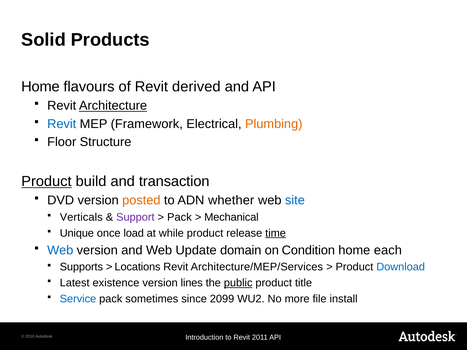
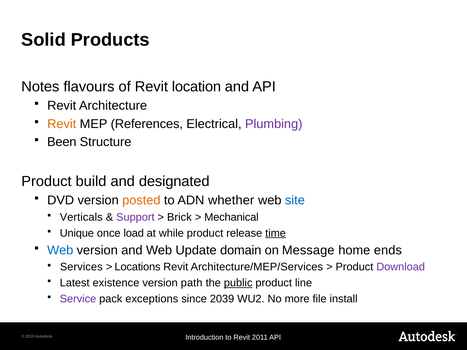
Home at (40, 87): Home -> Notes
derived: derived -> location
Architecture underline: present -> none
Revit at (62, 124) colour: blue -> orange
Framework: Framework -> References
Plumbing colour: orange -> purple
Floor: Floor -> Been
Product at (46, 181) underline: present -> none
transaction: transaction -> designated
Pack at (179, 217): Pack -> Brick
Condition: Condition -> Message
each: each -> ends
Supports: Supports -> Services
Download colour: blue -> purple
lines: lines -> path
title: title -> line
Service colour: blue -> purple
sometimes: sometimes -> exceptions
2099: 2099 -> 2039
